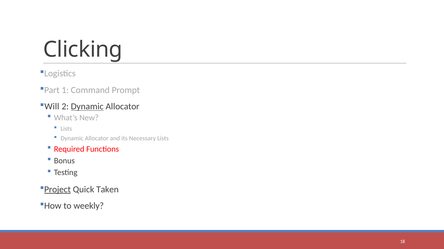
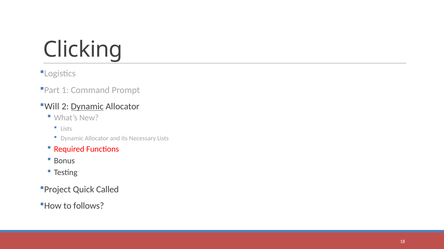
Project underline: present -> none
Taken: Taken -> Called
weekly: weekly -> follows
